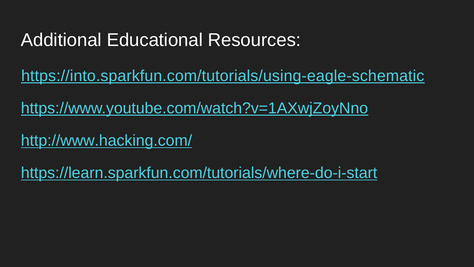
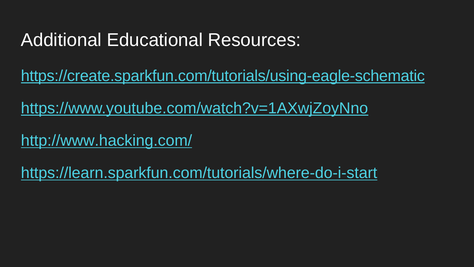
https://into.sparkfun.com/tutorials/using-eagle-schematic: https://into.sparkfun.com/tutorials/using-eagle-schematic -> https://create.sparkfun.com/tutorials/using-eagle-schematic
